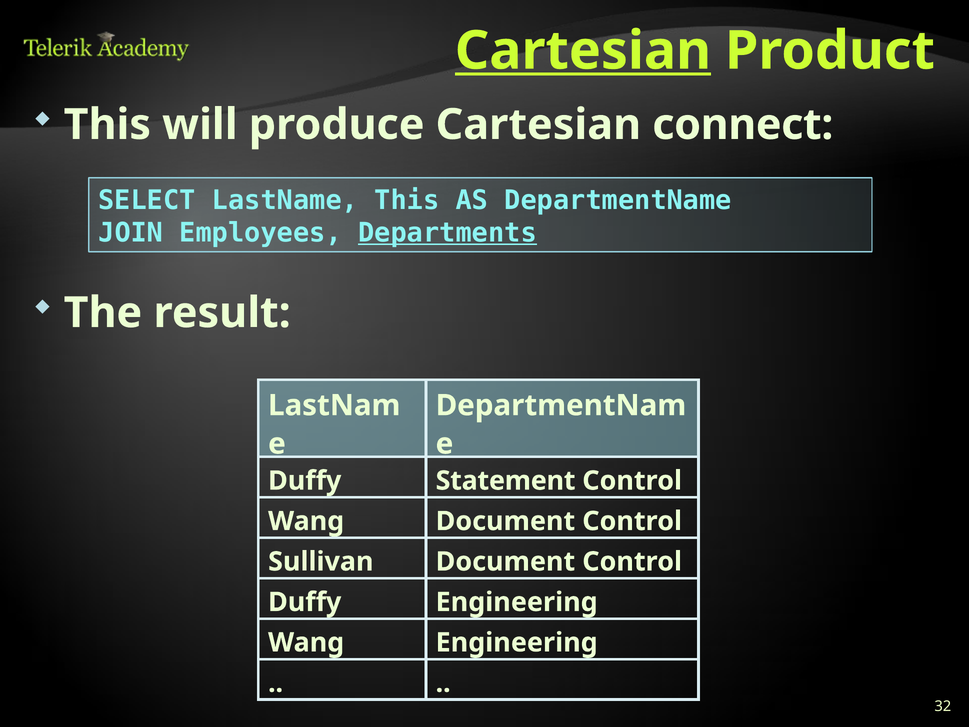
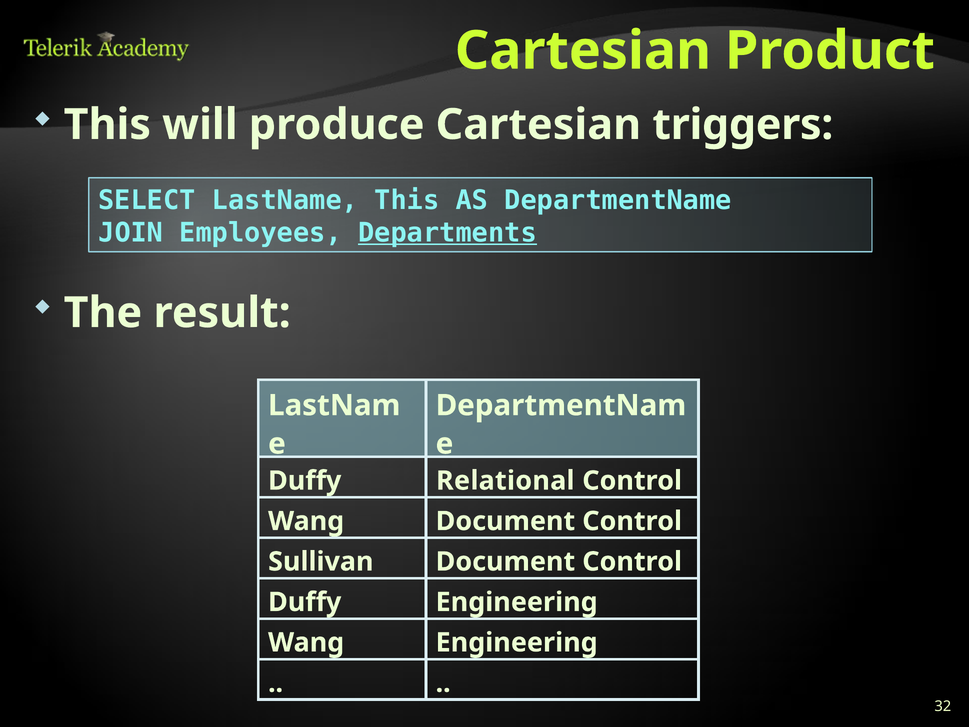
Cartesian at (583, 51) underline: present -> none
connect: connect -> triggers
Statement: Statement -> Relational
